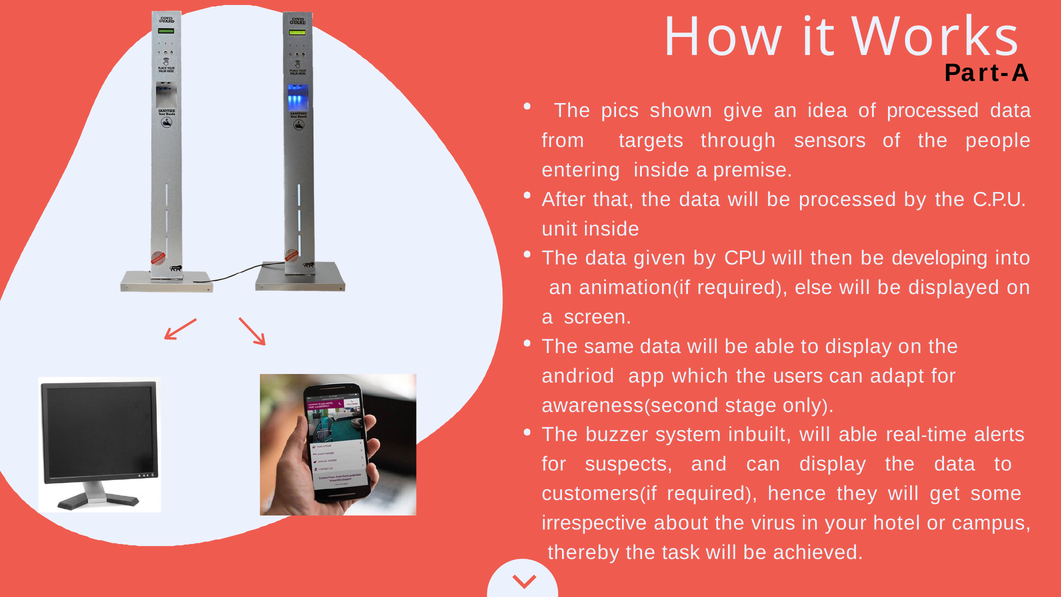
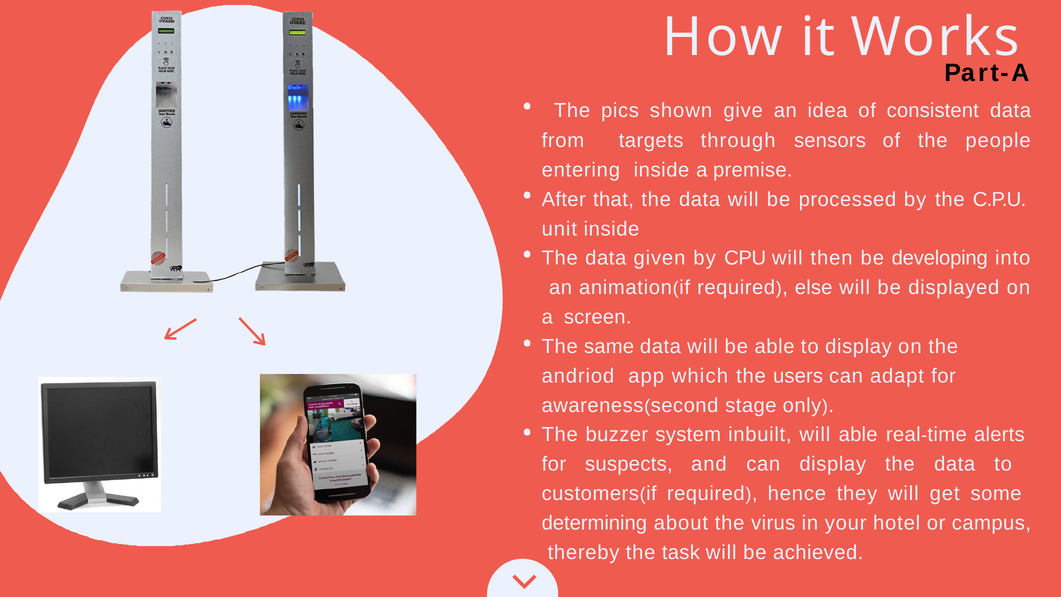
of processed: processed -> consistent
irrespective: irrespective -> determining
